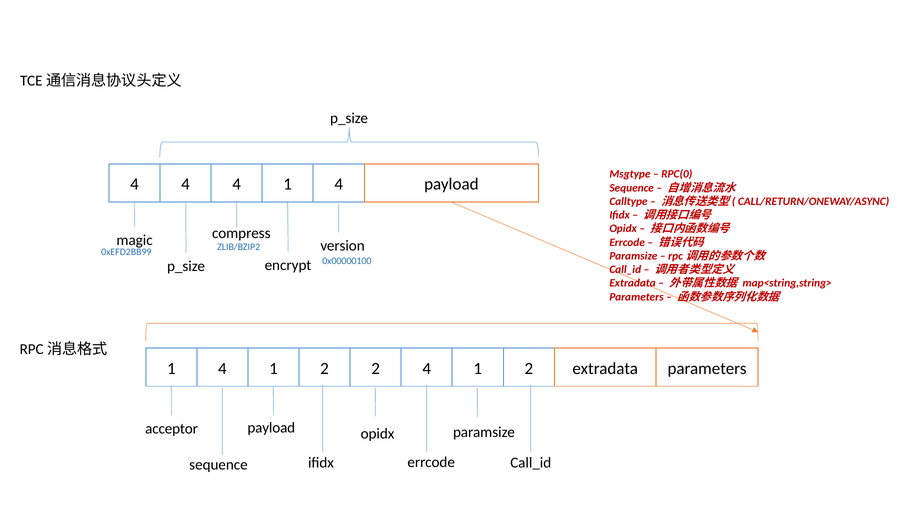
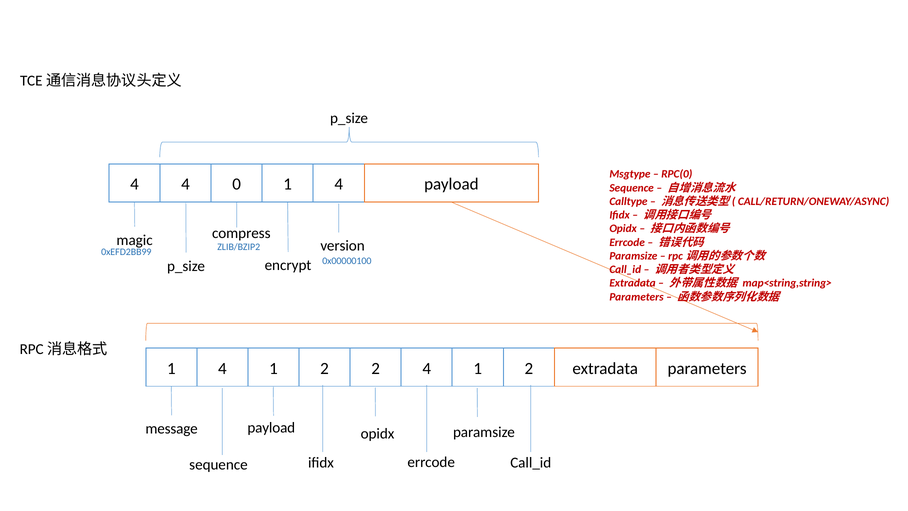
4 4 4: 4 -> 0
acceptor: acceptor -> message
